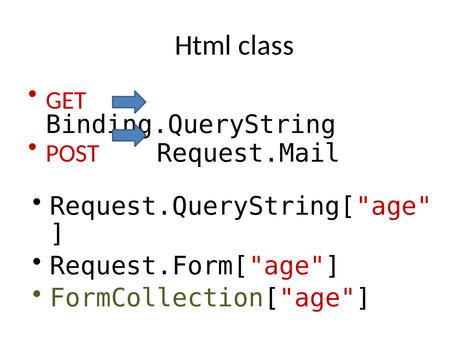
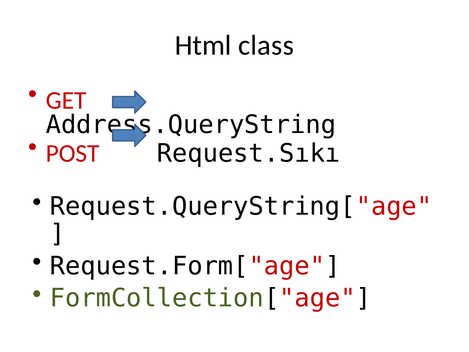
Binding.QueryString: Binding.QueryString -> Address.QueryString
Request.Mail: Request.Mail -> Request.Sıkı
